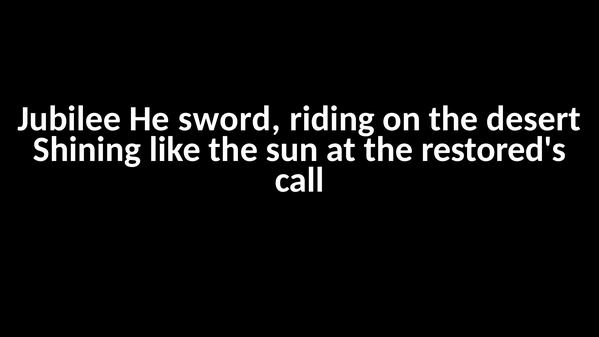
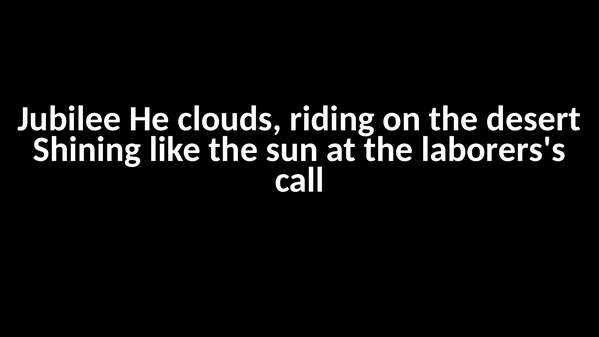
sword: sword -> clouds
restored's: restored's -> laborers's
